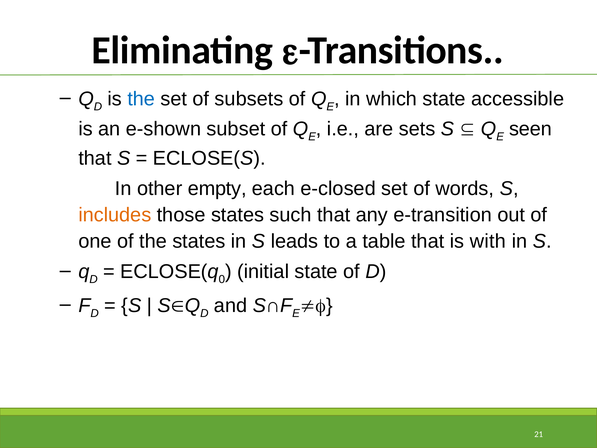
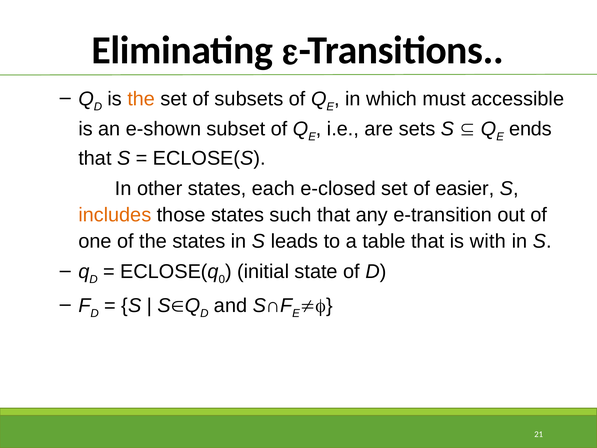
the at (141, 99) colour: blue -> orange
which state: state -> must
seen: seen -> ends
other empty: empty -> states
words: words -> easier
